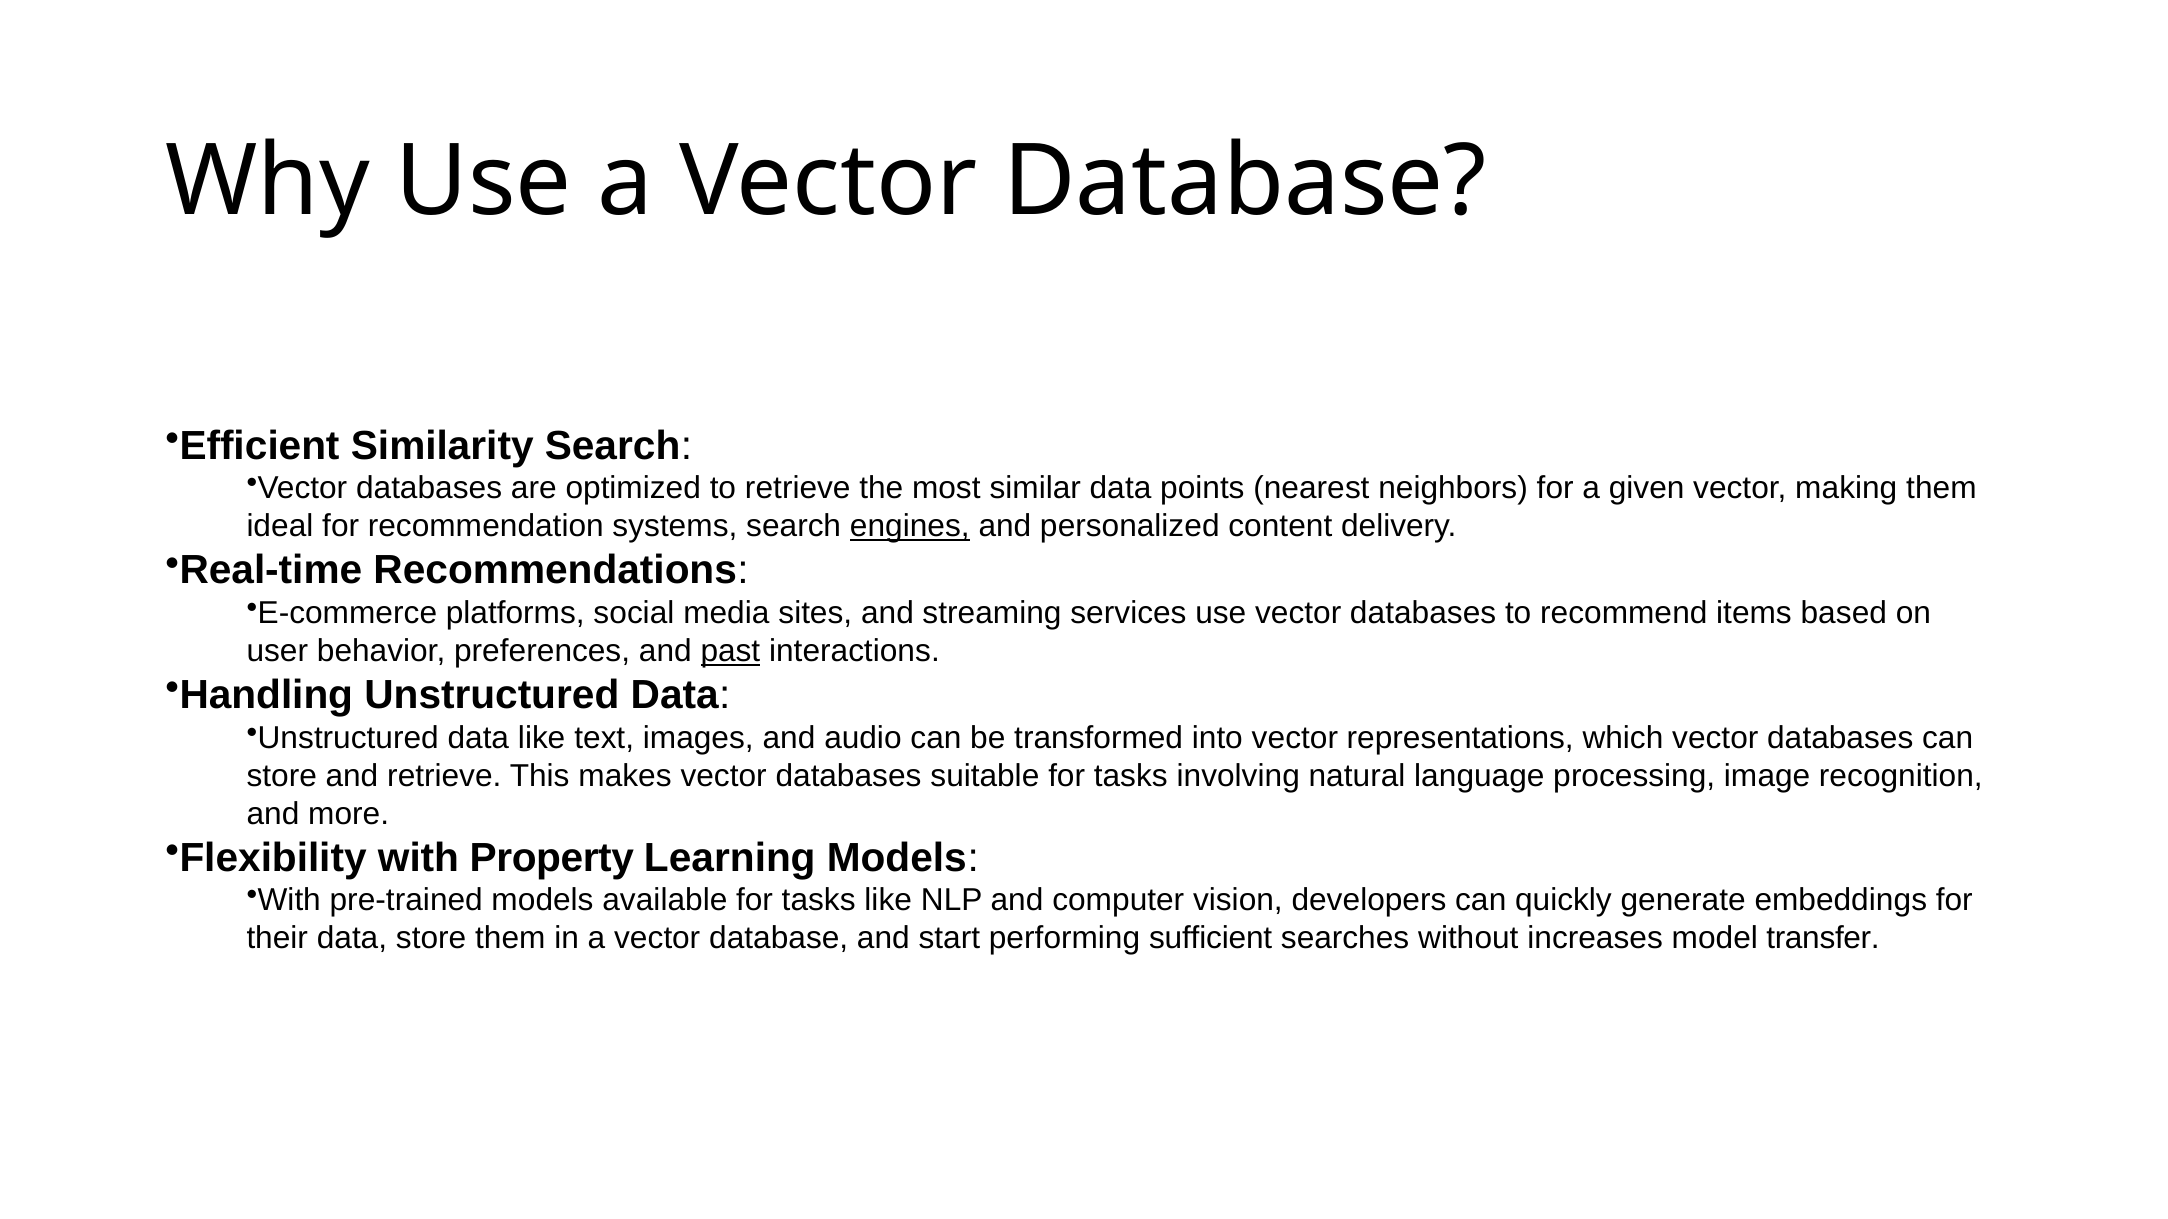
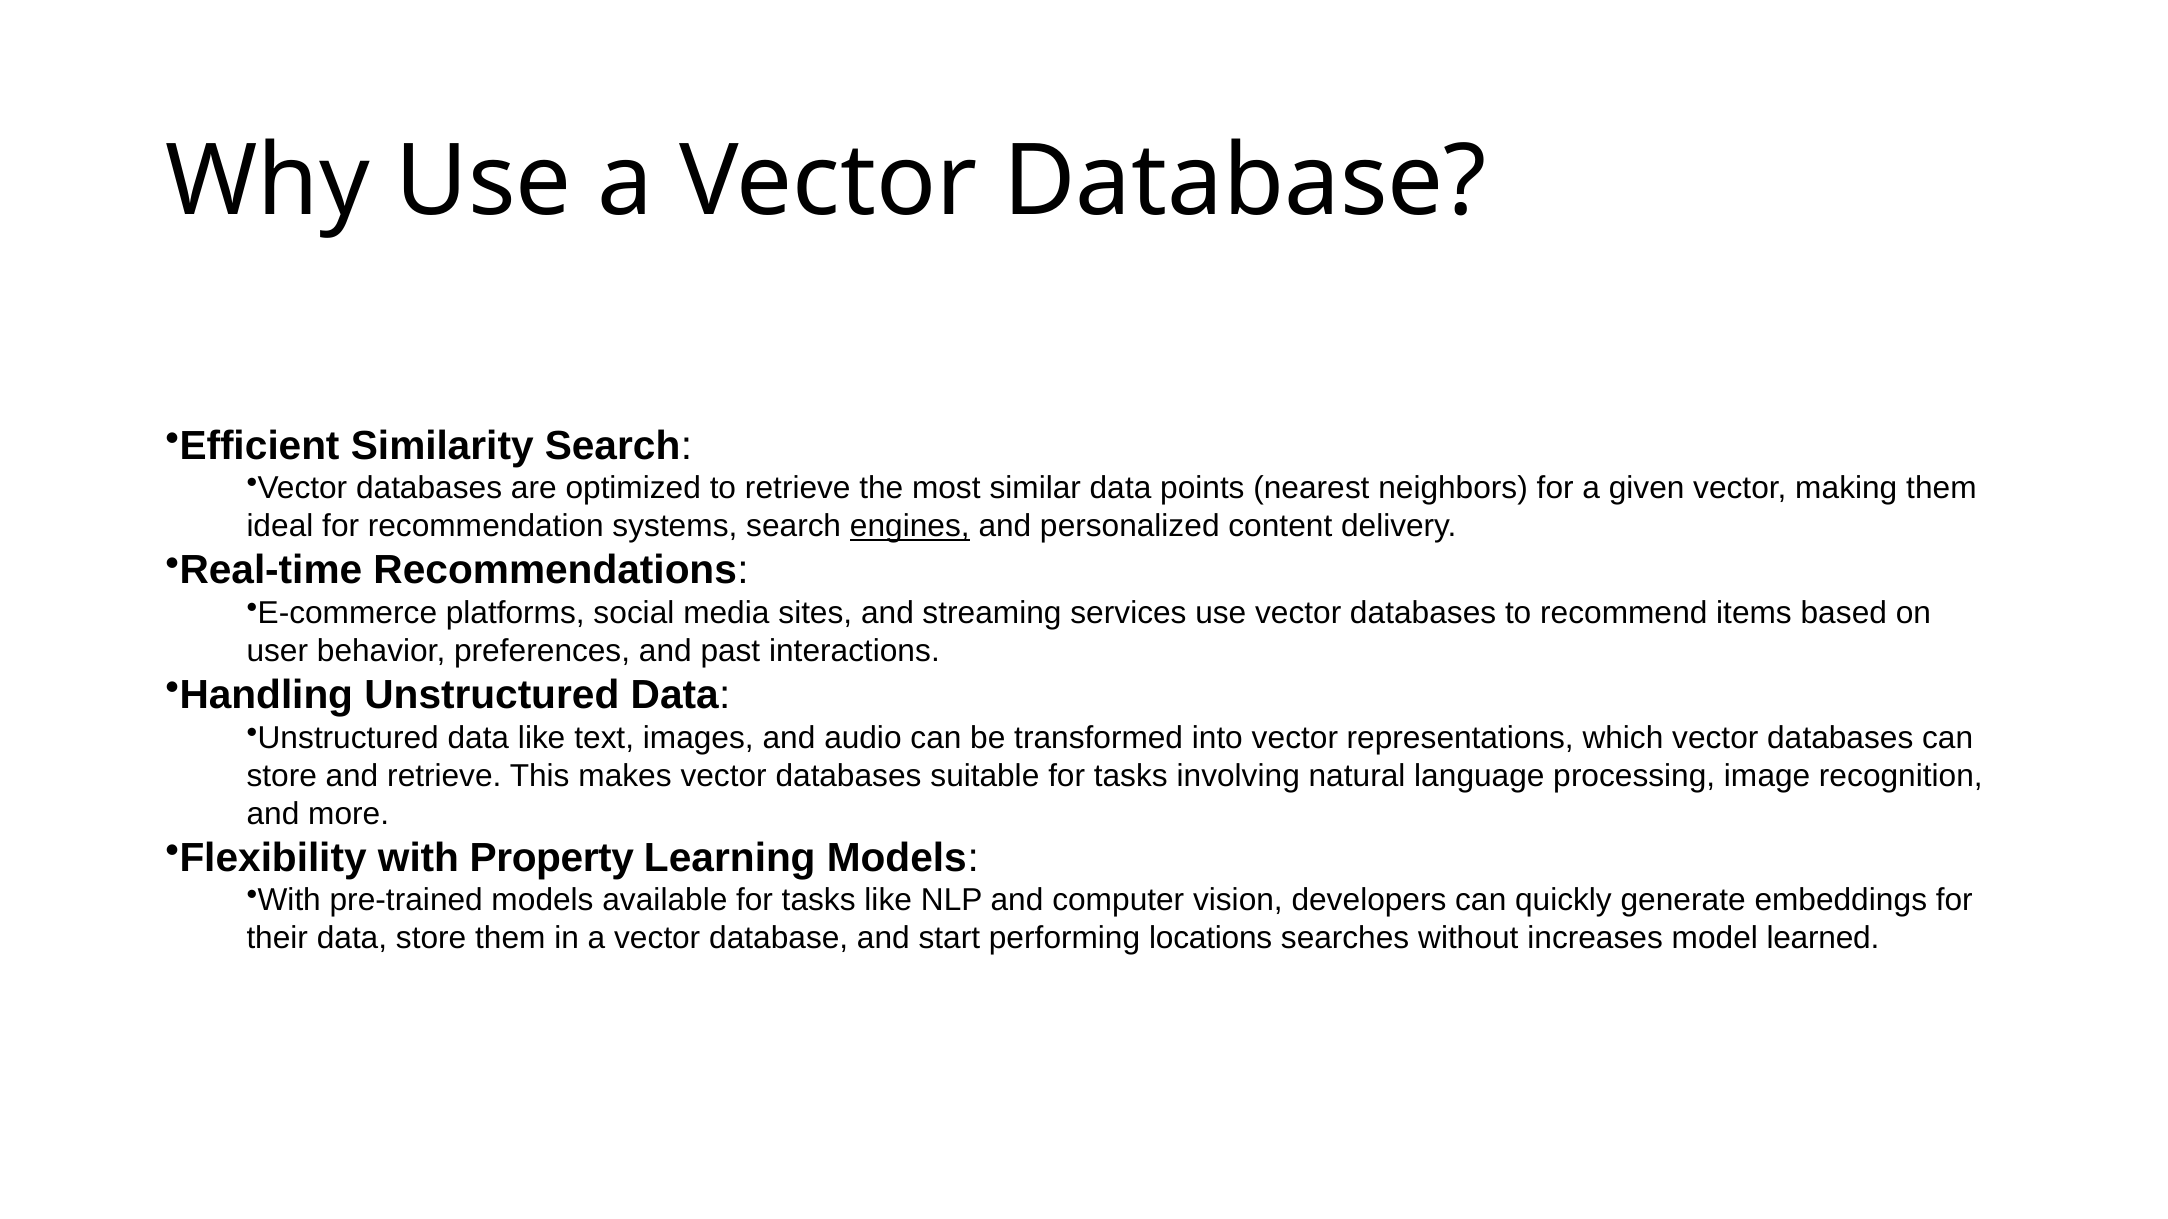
past underline: present -> none
sufficient: sufficient -> locations
transfer: transfer -> learned
